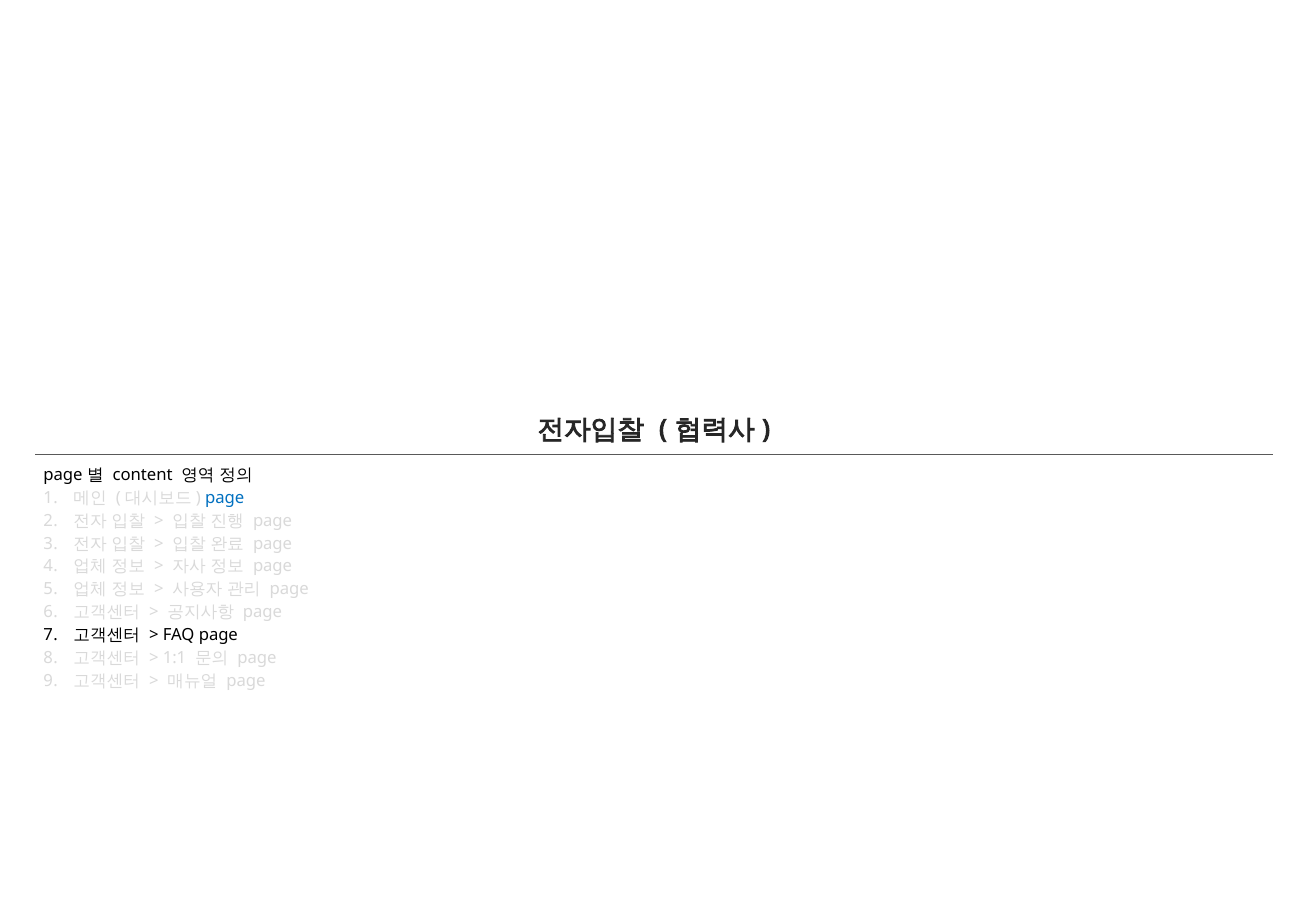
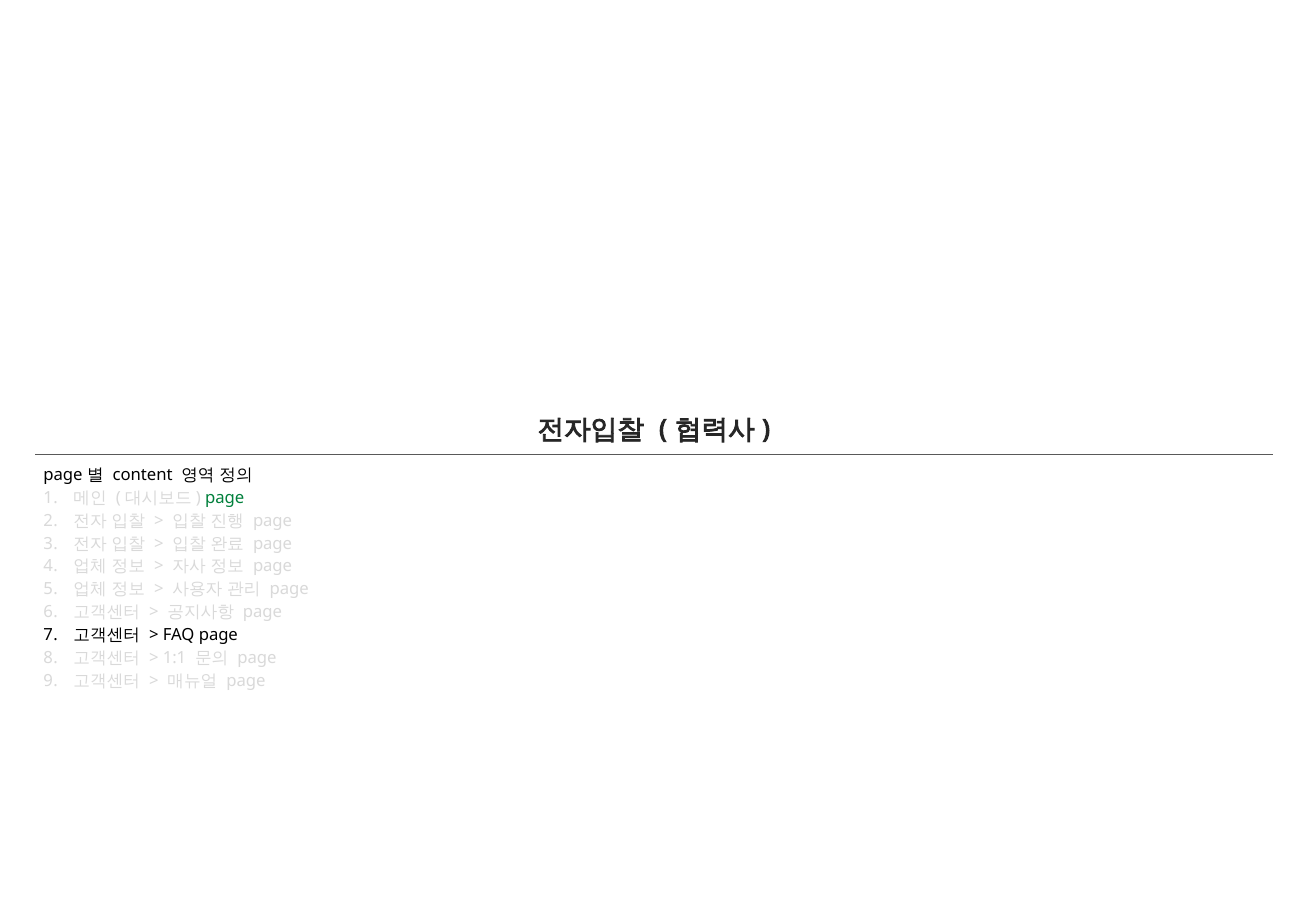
page at (225, 498) colour: blue -> green
